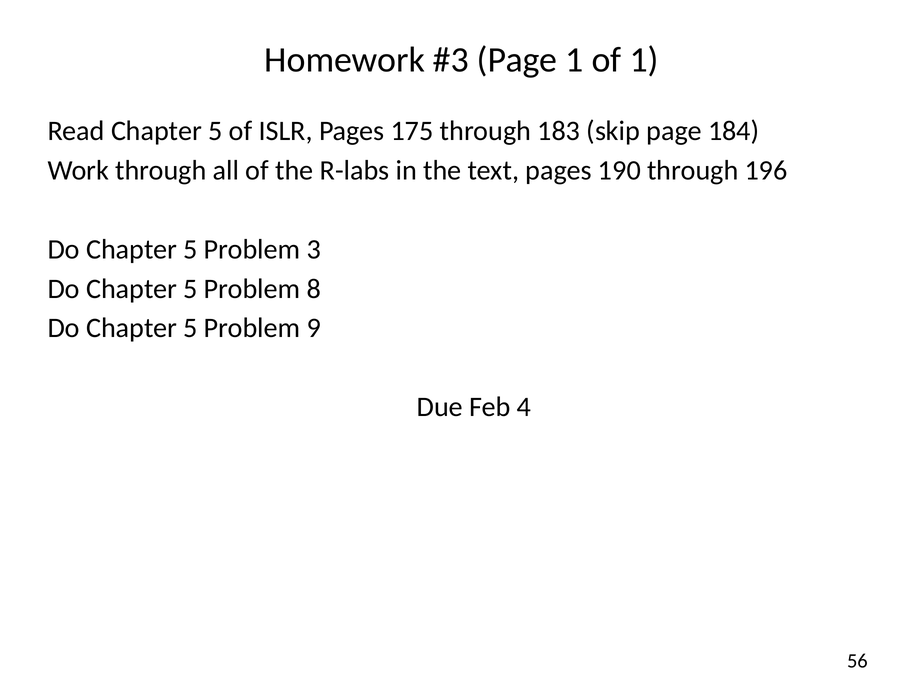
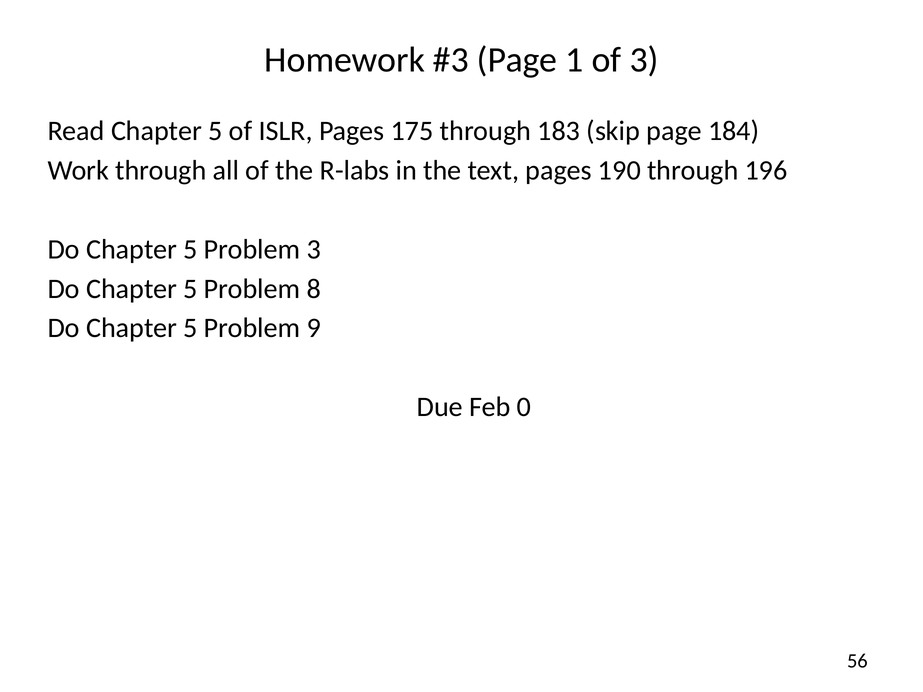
of 1: 1 -> 3
4: 4 -> 0
